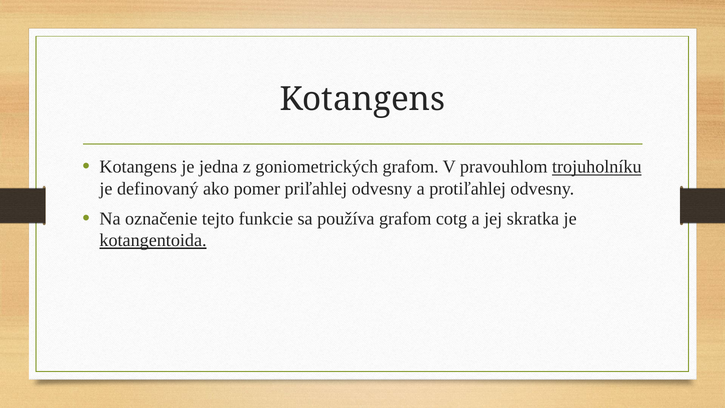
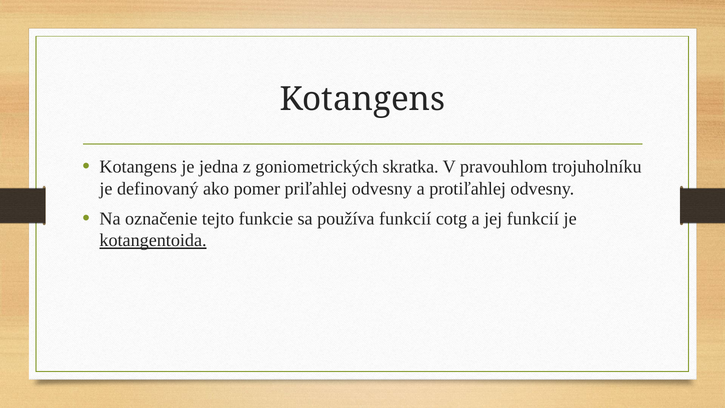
goniometrických grafom: grafom -> skratka
trojuholníku underline: present -> none
používa grafom: grafom -> funkcií
jej skratka: skratka -> funkcií
